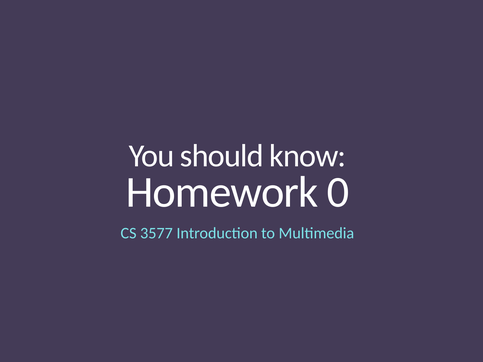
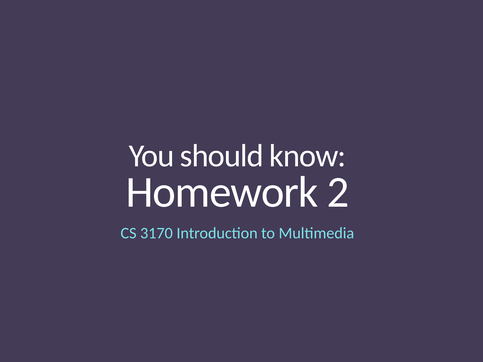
0: 0 -> 2
3577: 3577 -> 3170
